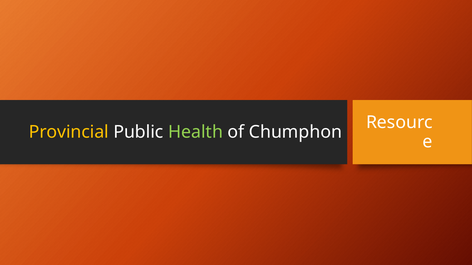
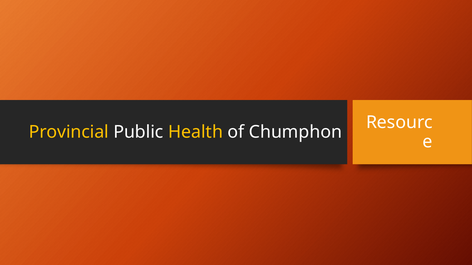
Health colour: light green -> yellow
